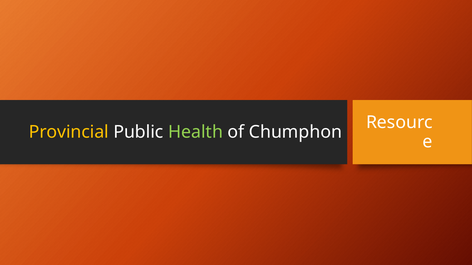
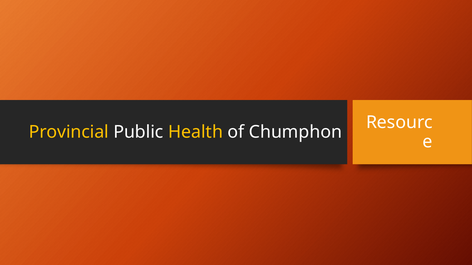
Health colour: light green -> yellow
